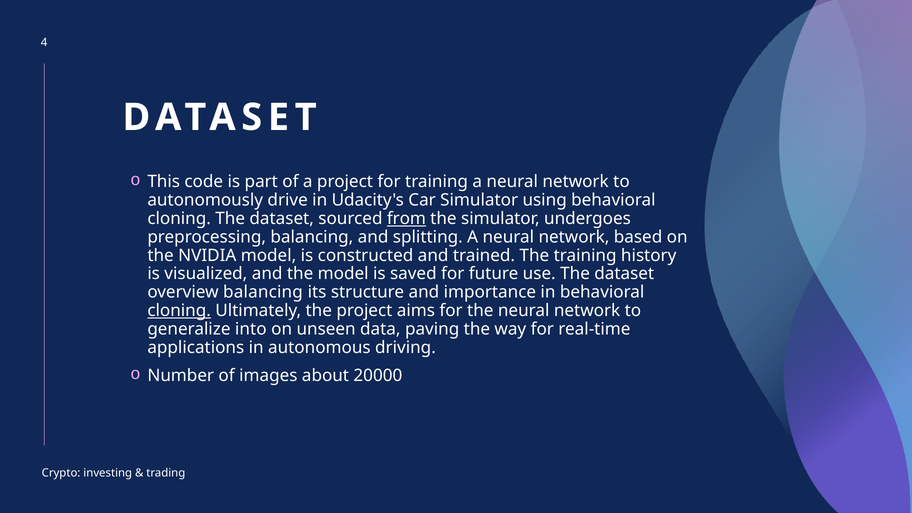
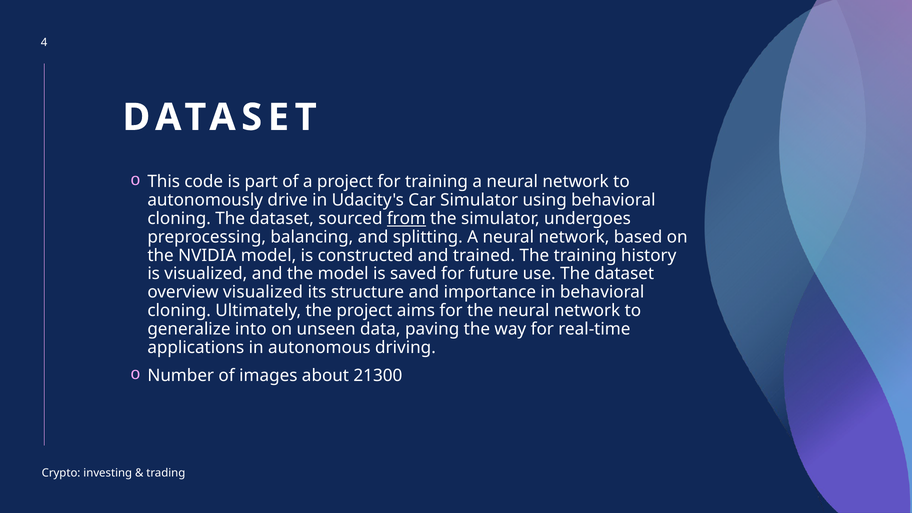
overview balancing: balancing -> visualized
cloning at (179, 311) underline: present -> none
20000: 20000 -> 21300
